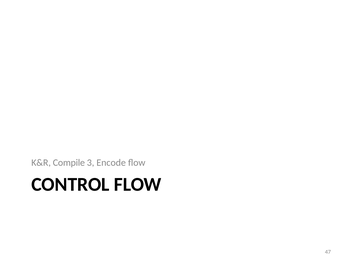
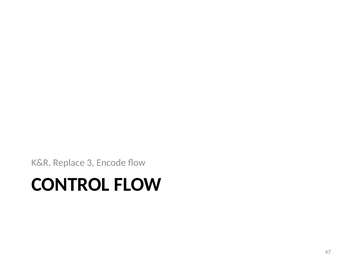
Compile: Compile -> Replace
